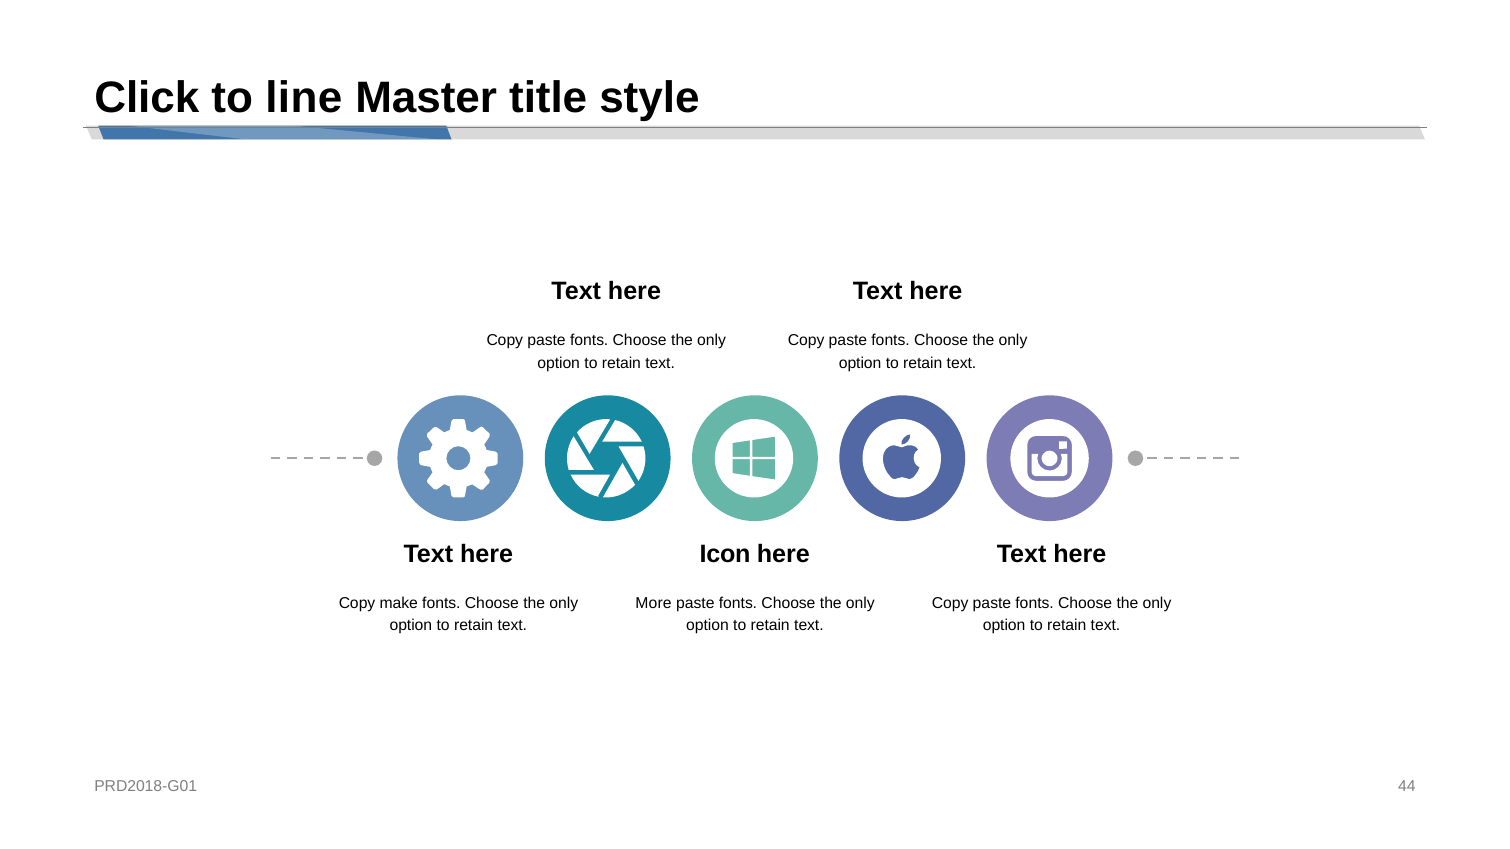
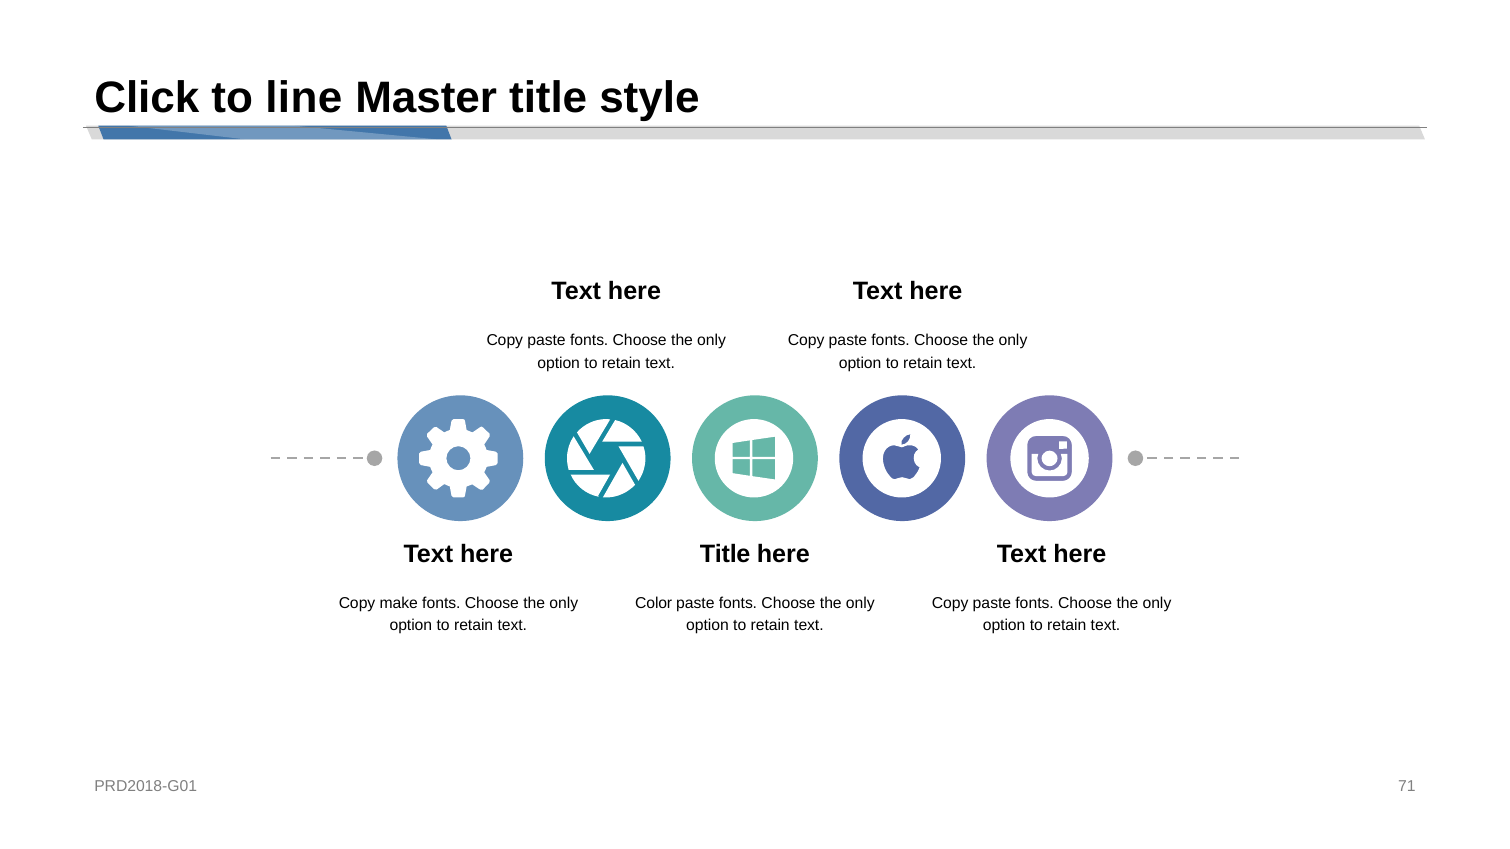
Icon at (725, 554): Icon -> Title
More: More -> Color
44: 44 -> 71
